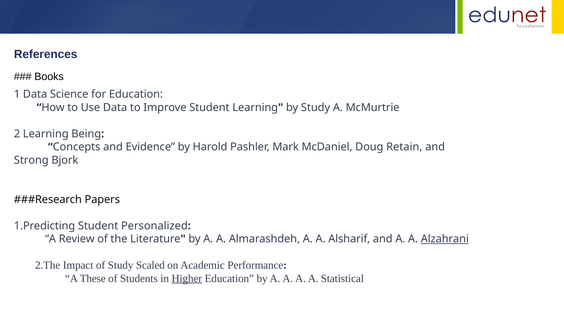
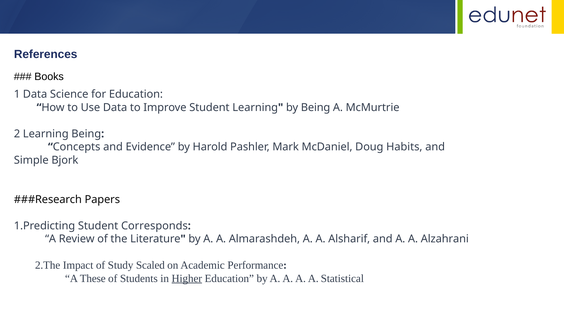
by Study: Study -> Being
Retain: Retain -> Habits
Strong: Strong -> Simple
Personalized: Personalized -> Corresponds
Alzahrani underline: present -> none
